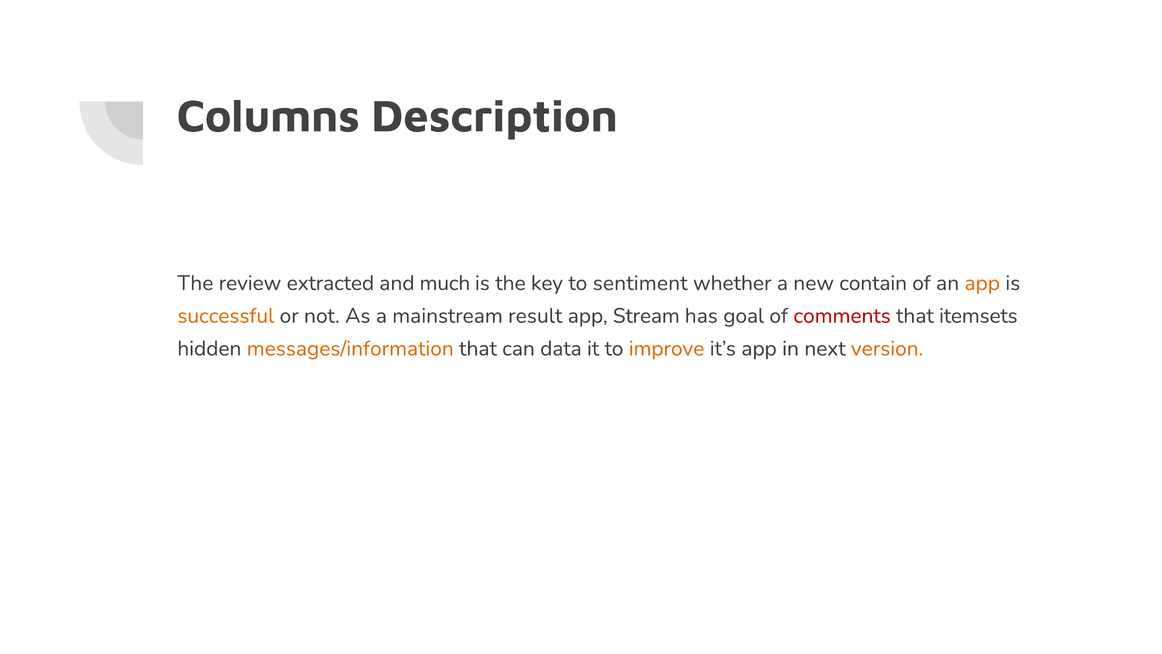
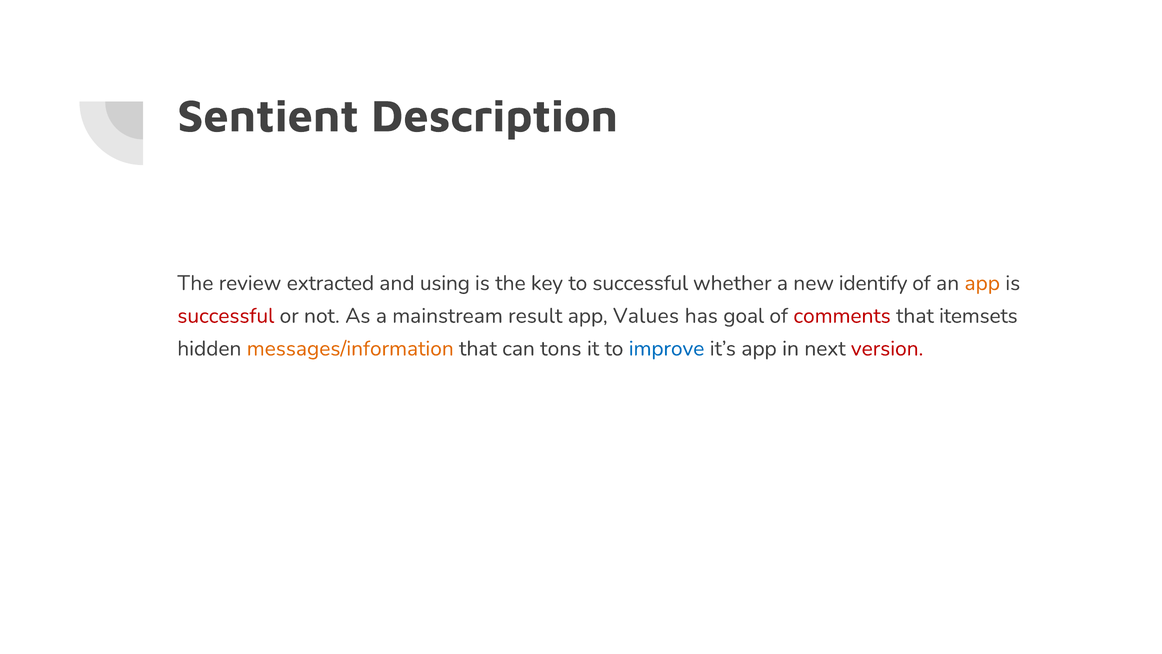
Columns: Columns -> Sentient
much: much -> using
to sentiment: sentiment -> successful
contain: contain -> identify
successful at (226, 316) colour: orange -> red
Stream: Stream -> Values
data: data -> tons
improve colour: orange -> blue
version colour: orange -> red
